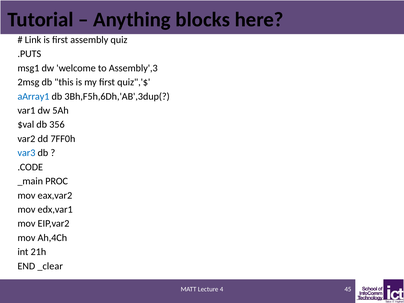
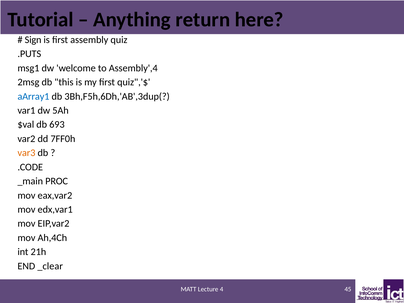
blocks: blocks -> return
Link: Link -> Sign
Assembly',3: Assembly',3 -> Assembly',4
356: 356 -> 693
var3 colour: blue -> orange
